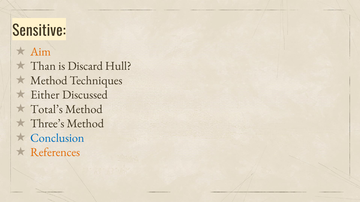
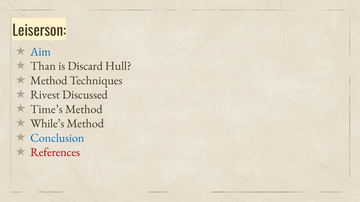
Sensitive: Sensitive -> Leiserson
Aim colour: orange -> blue
Either: Either -> Rivest
Total’s: Total’s -> Time’s
Three’s: Three’s -> While’s
References colour: orange -> red
